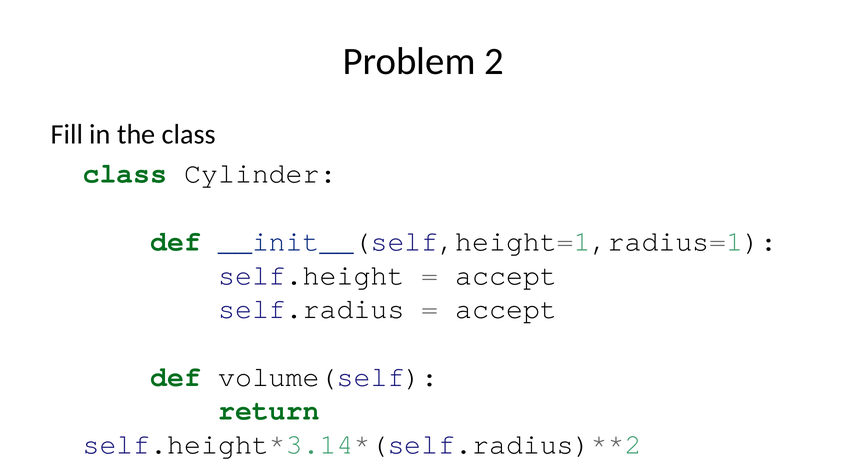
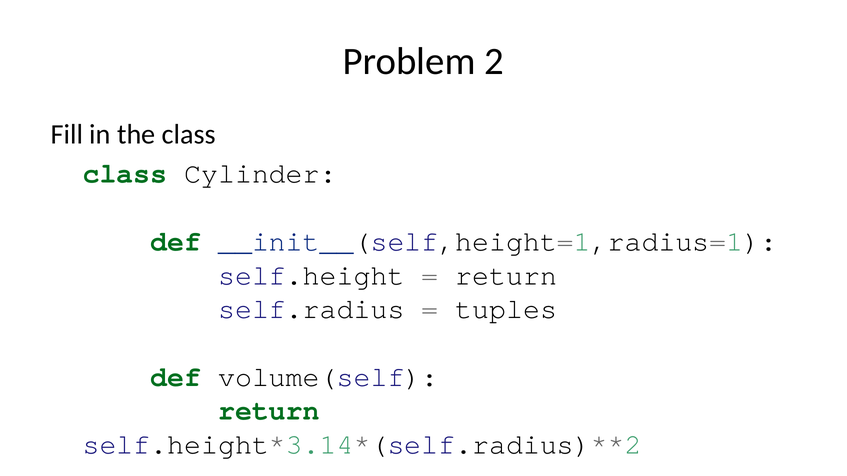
accept at (506, 275): accept -> return
accept at (506, 309): accept -> tuples
